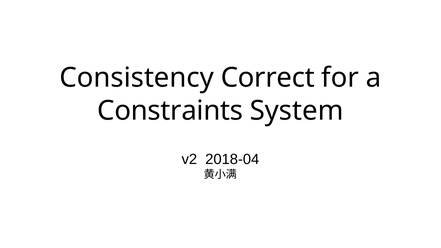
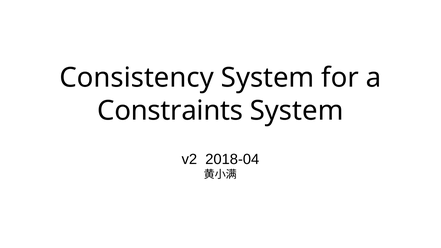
Consistency Correct: Correct -> System
